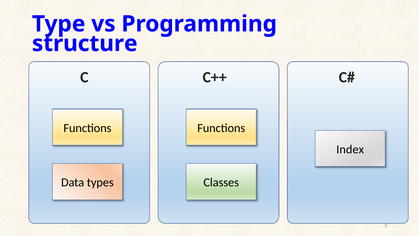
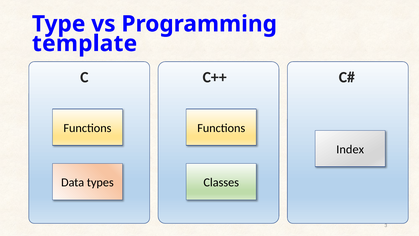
structure: structure -> template
